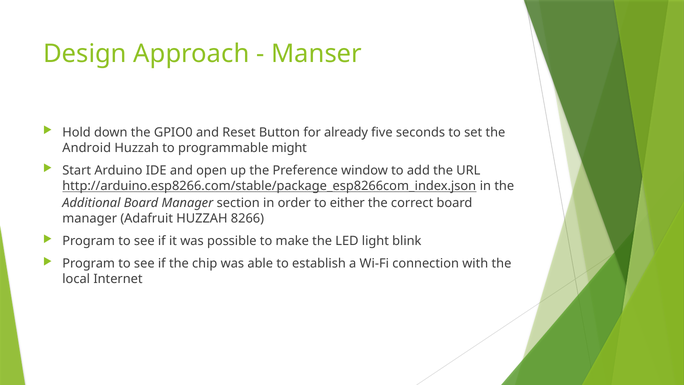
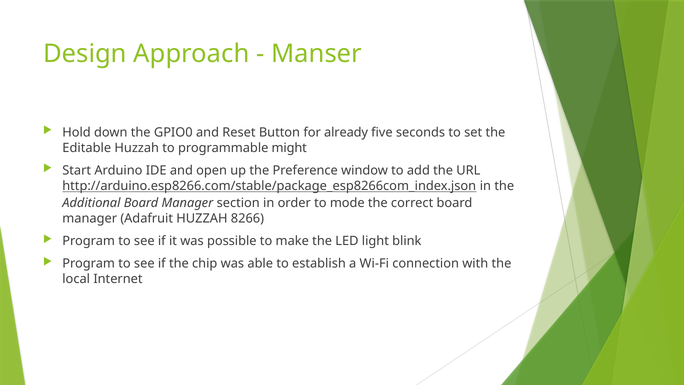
Android: Android -> Editable
either: either -> mode
